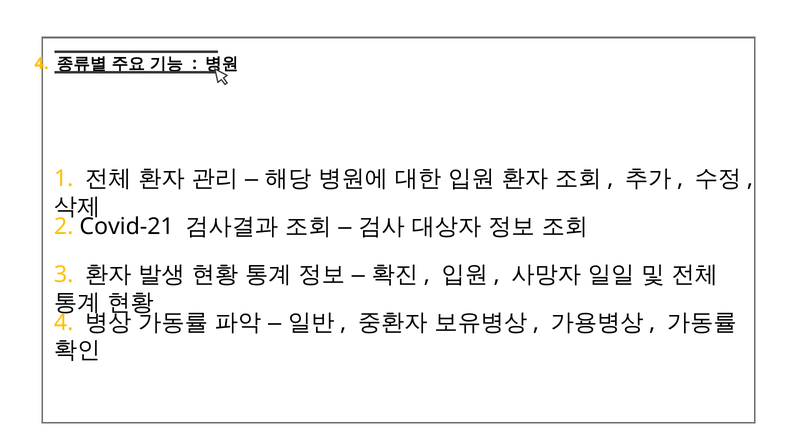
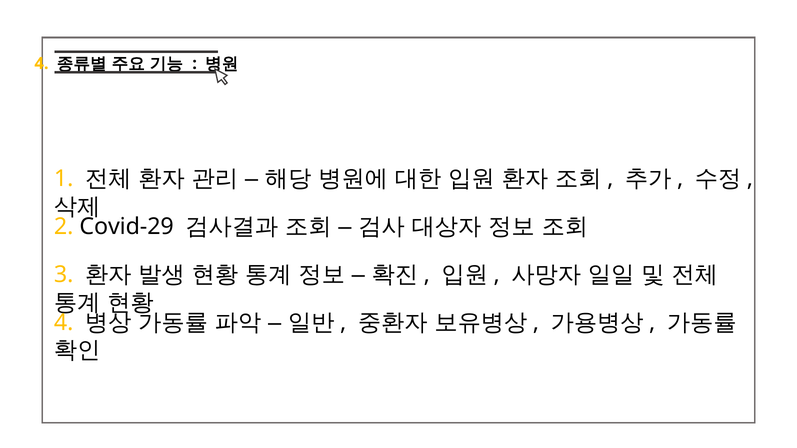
Covid-21: Covid-21 -> Covid-29
